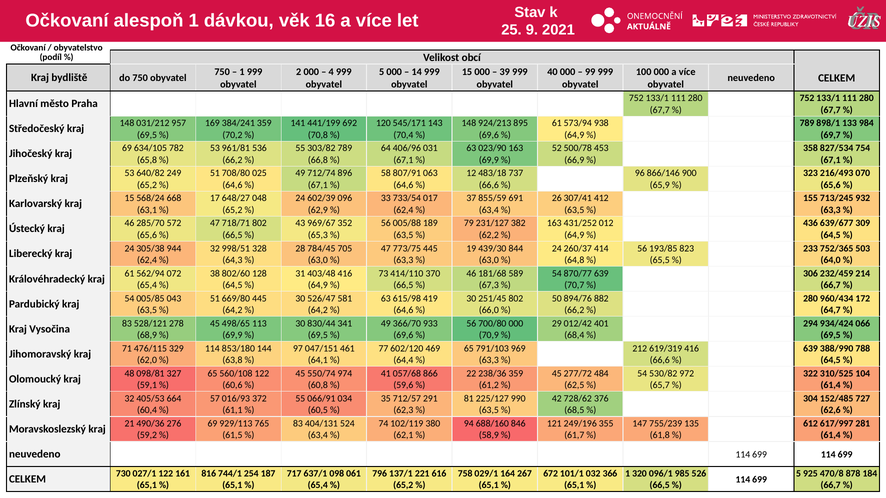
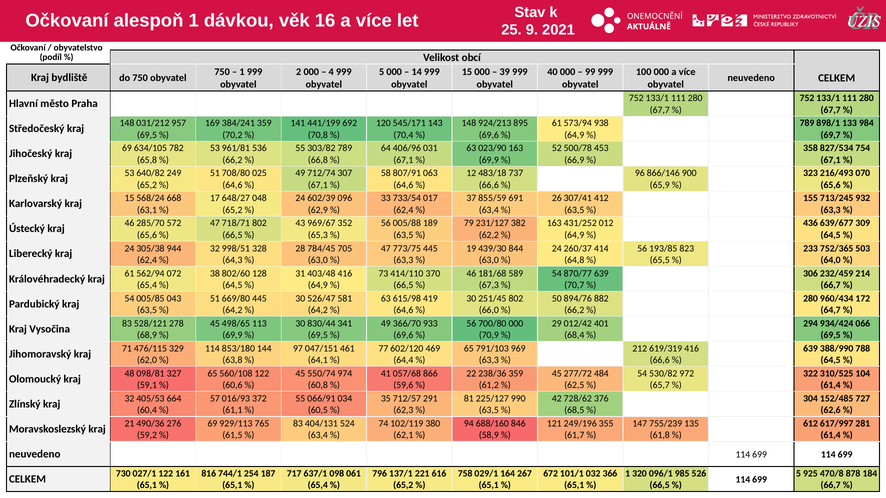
896: 896 -> 307
